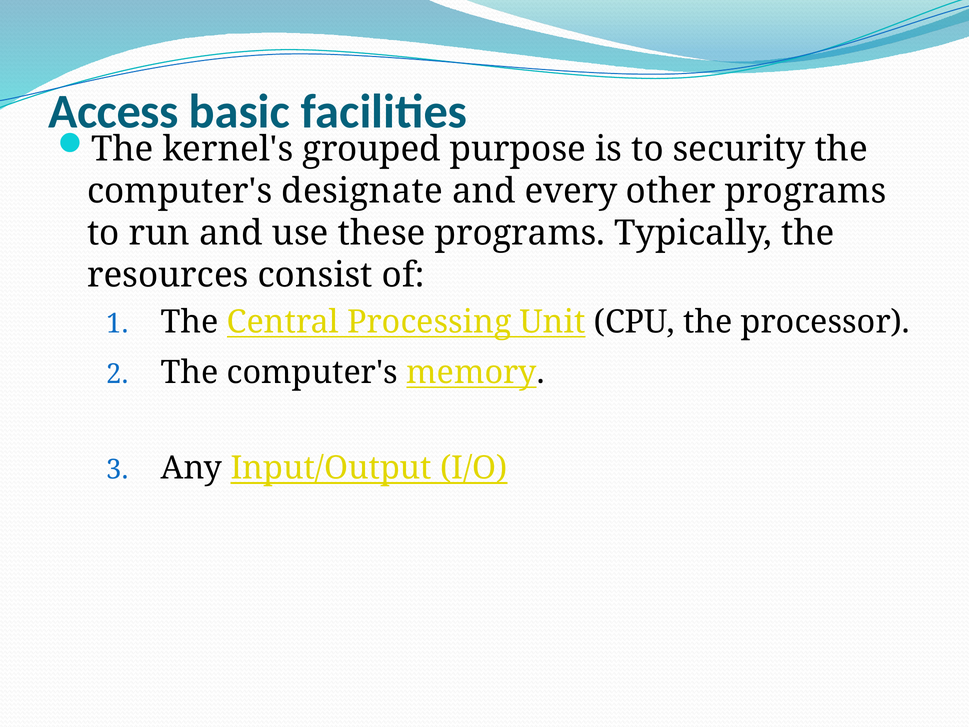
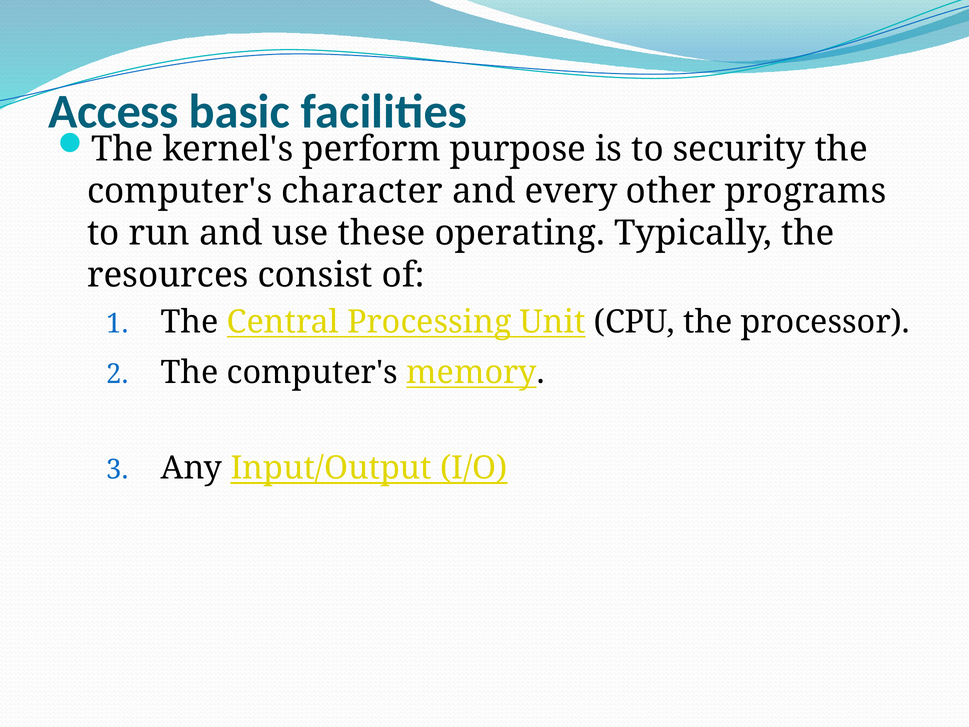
grouped: grouped -> perform
designate: designate -> character
these programs: programs -> operating
